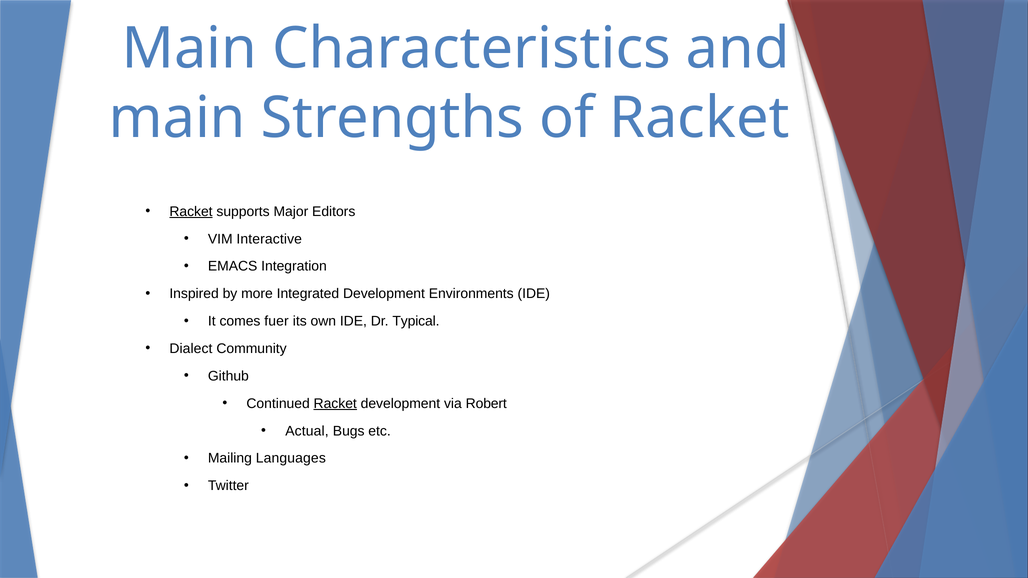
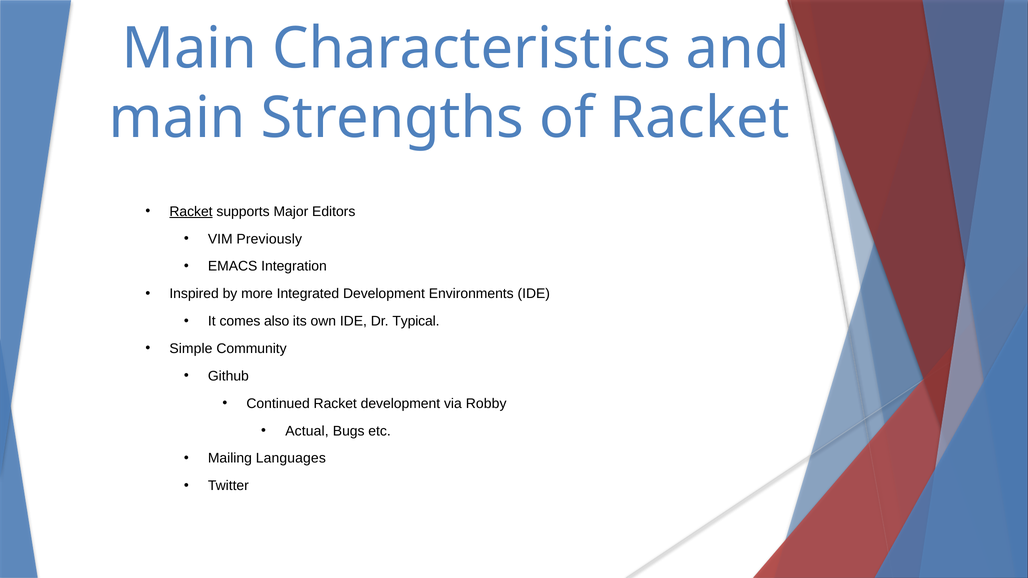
Interactive: Interactive -> Previously
fuer: fuer -> also
Dialect: Dialect -> Simple
Racket at (335, 404) underline: present -> none
Robert: Robert -> Robby
